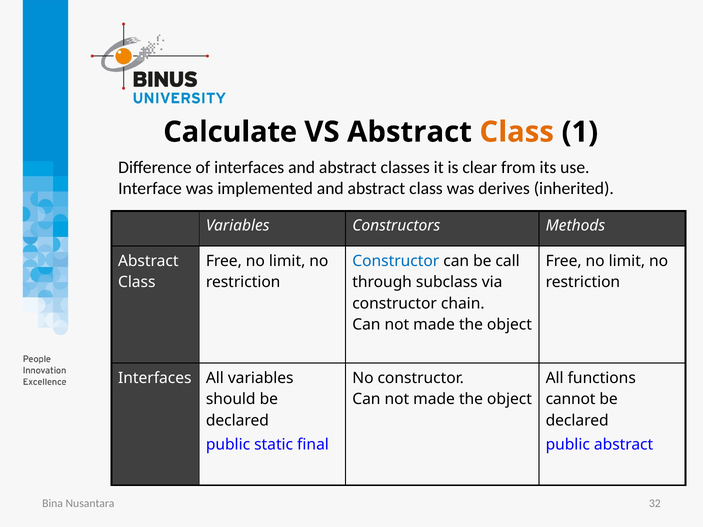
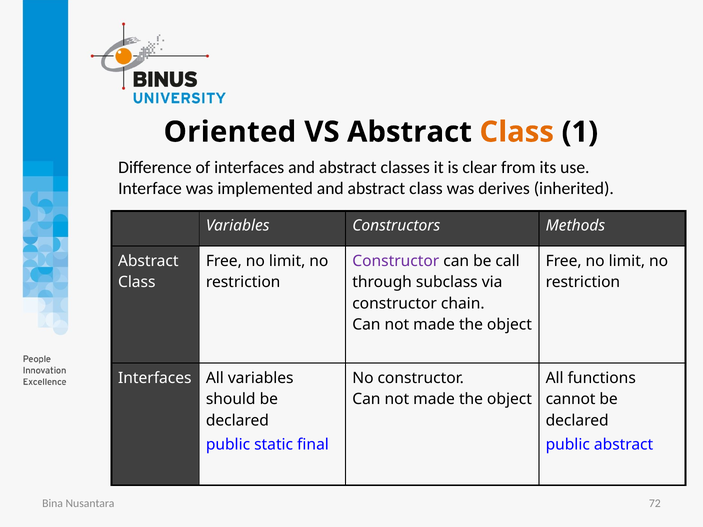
Calculate: Calculate -> Oriented
Constructor at (396, 261) colour: blue -> purple
32: 32 -> 72
